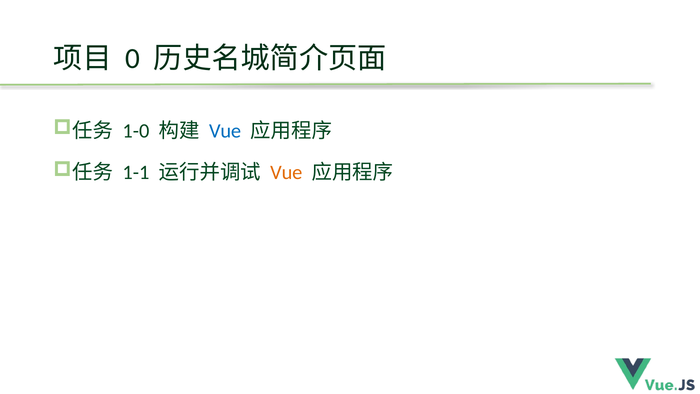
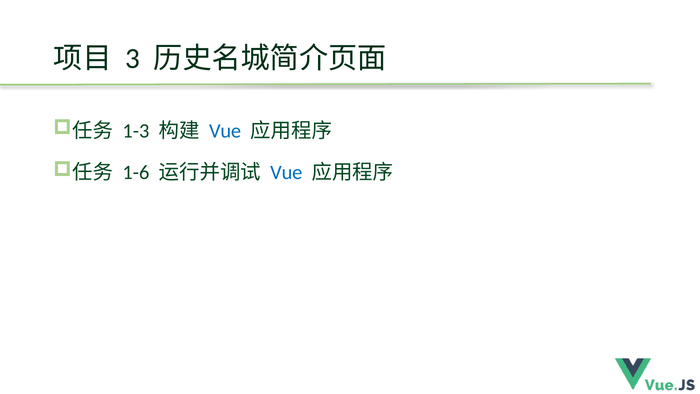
0: 0 -> 3
1-0: 1-0 -> 1-3
1-1: 1-1 -> 1-6
Vue at (286, 173) colour: orange -> blue
